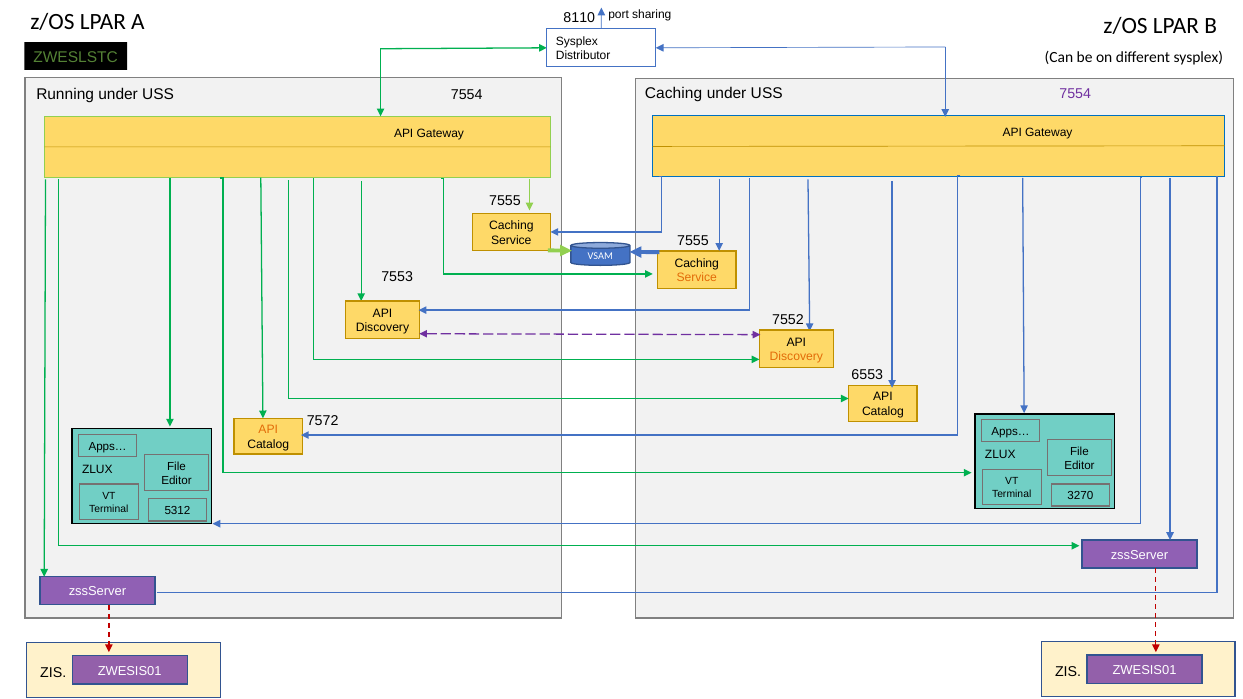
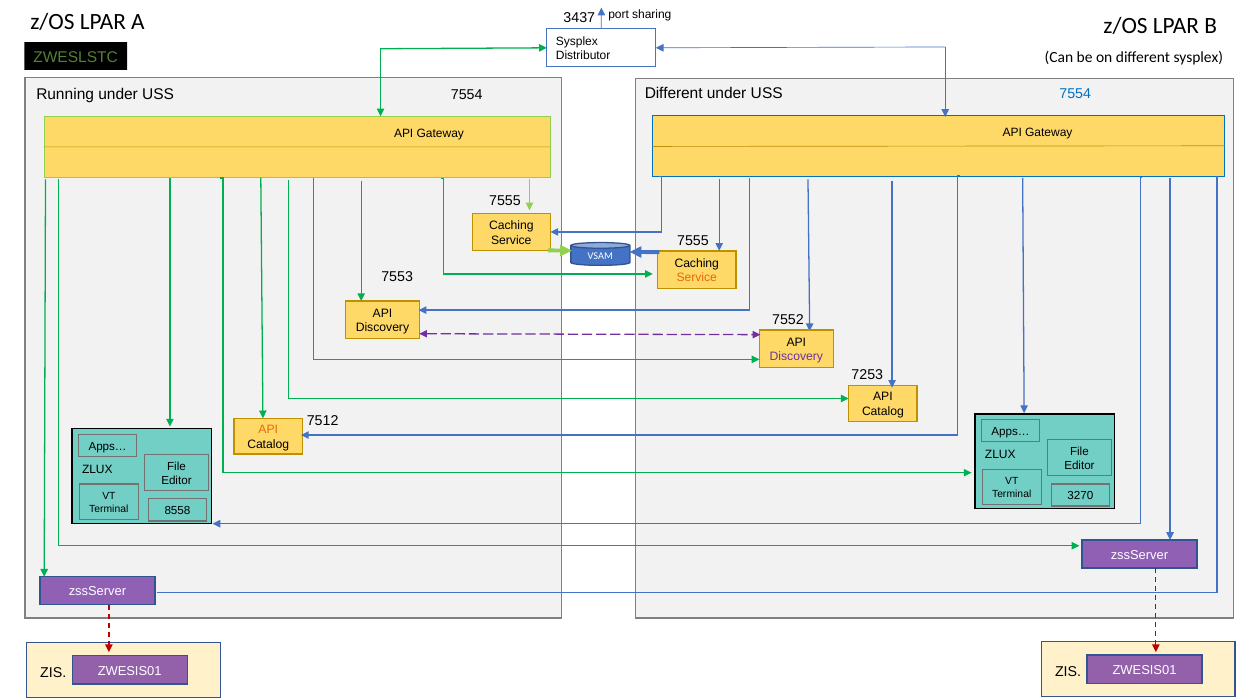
8110: 8110 -> 3437
Caching at (674, 93): Caching -> Different
7554 at (1075, 94) colour: purple -> blue
Discovery at (796, 357) colour: orange -> purple
6553: 6553 -> 7253
7572: 7572 -> 7512
5312: 5312 -> 8558
